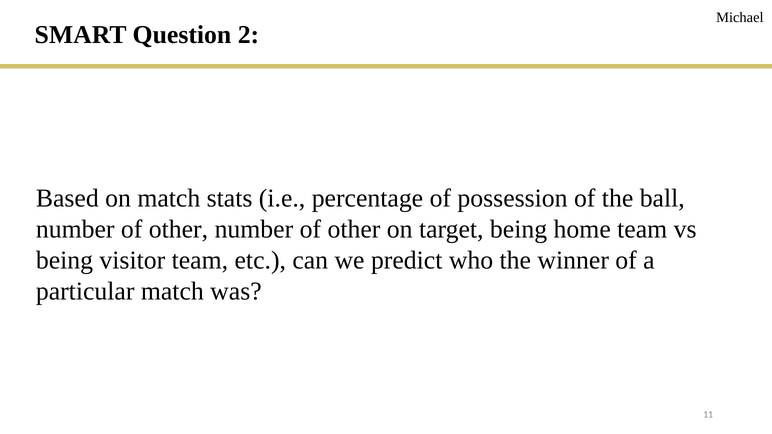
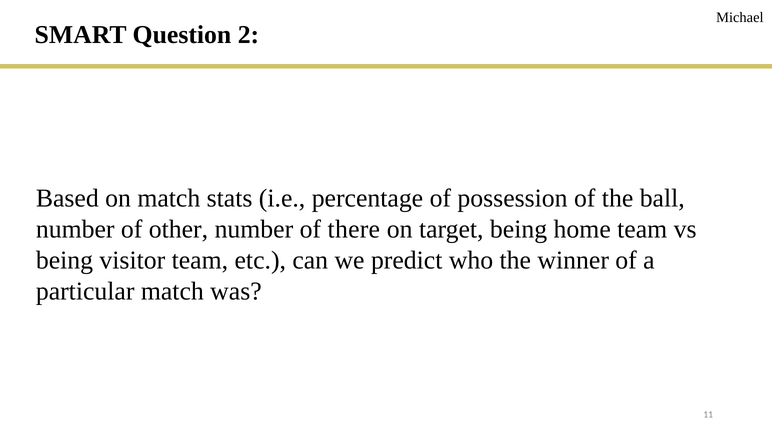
other at (354, 229): other -> there
